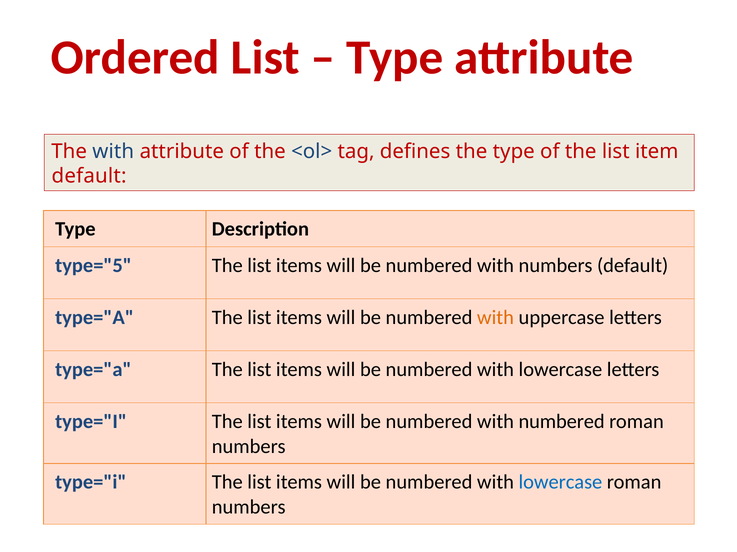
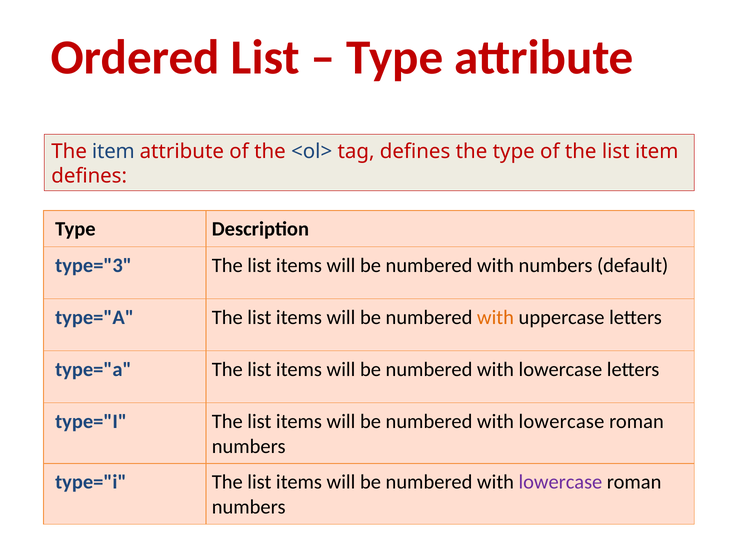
The with: with -> item
default at (89, 176): default -> defines
type="5: type="5 -> type="3
numbered at (562, 422): numbered -> lowercase
lowercase at (560, 483) colour: blue -> purple
